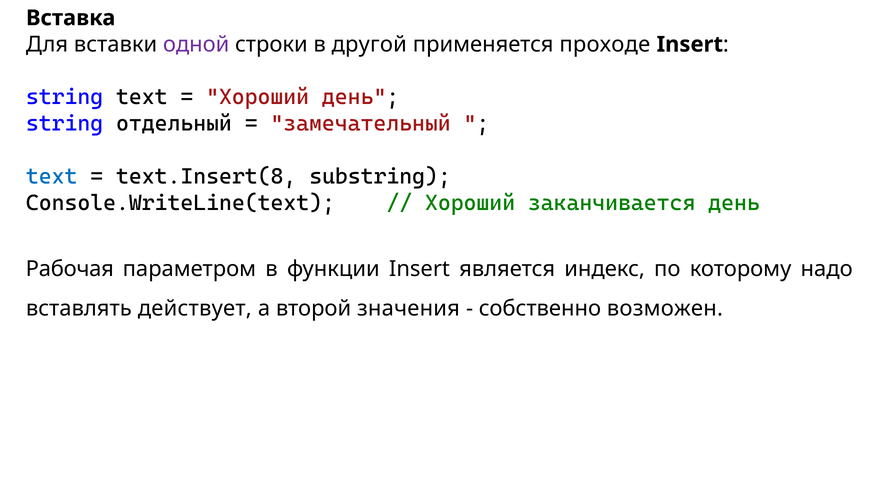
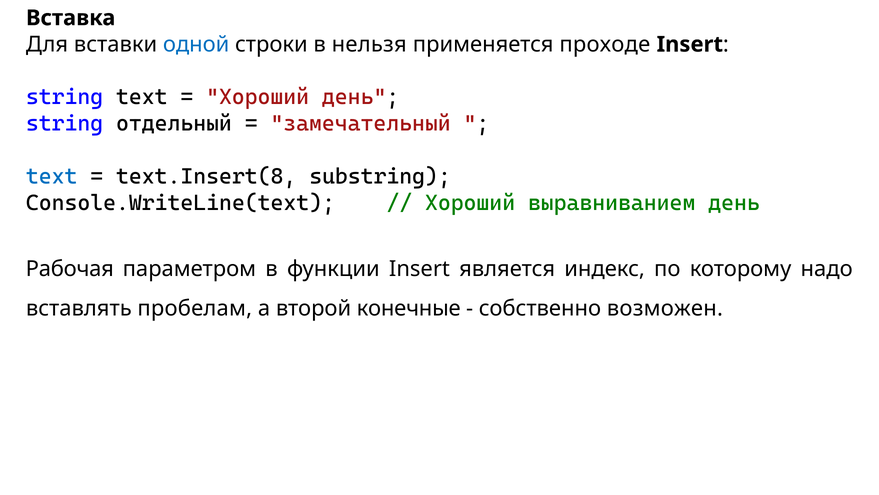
одной colour: purple -> blue
другой: другой -> нельзя
заканчивается: заканчивается -> выравниванием
действует: действует -> пробелам
значения: значения -> конечные
